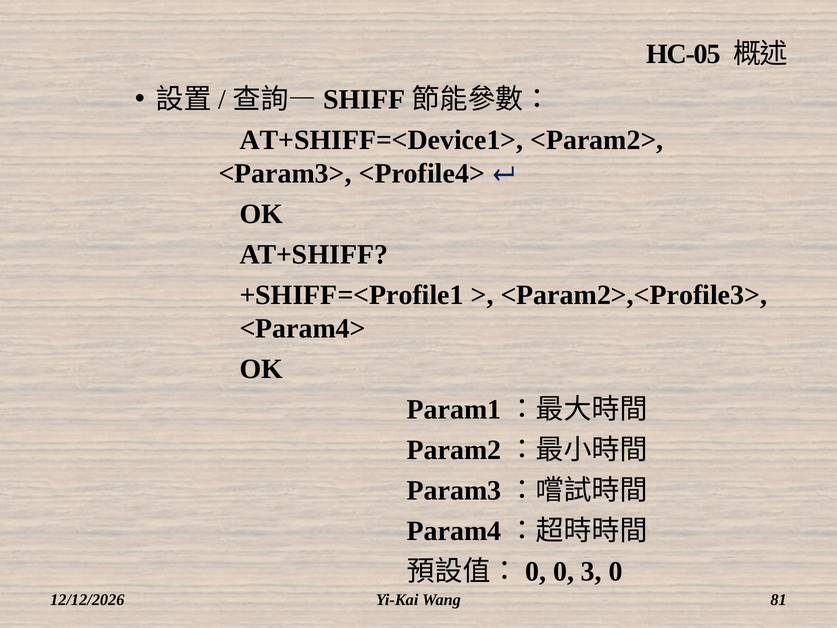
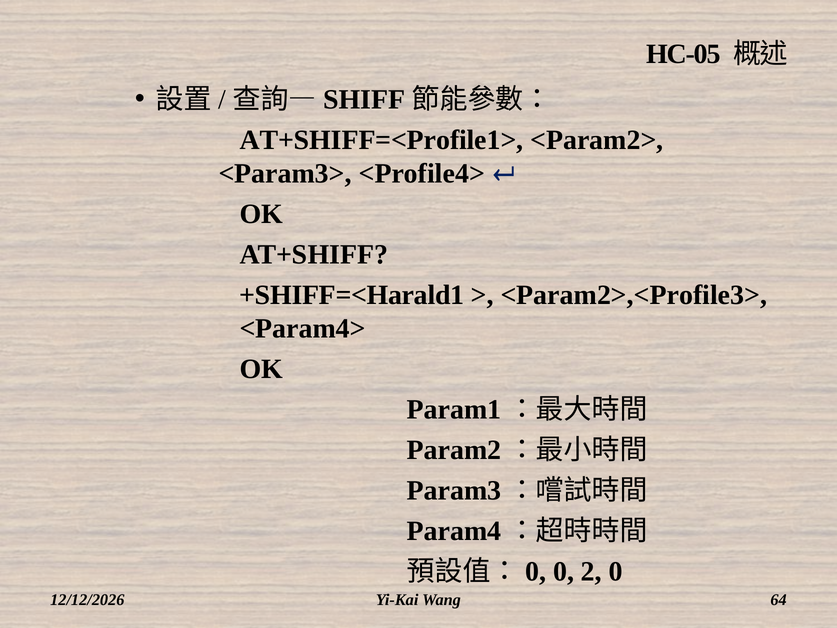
AT+SHIFF=<Device1>: AT+SHIFF=<Device1> -> AT+SHIFF=<Profile1>
+SHIFF=<Profile1: +SHIFF=<Profile1 -> +SHIFF=<Harald1
3: 3 -> 2
81: 81 -> 64
